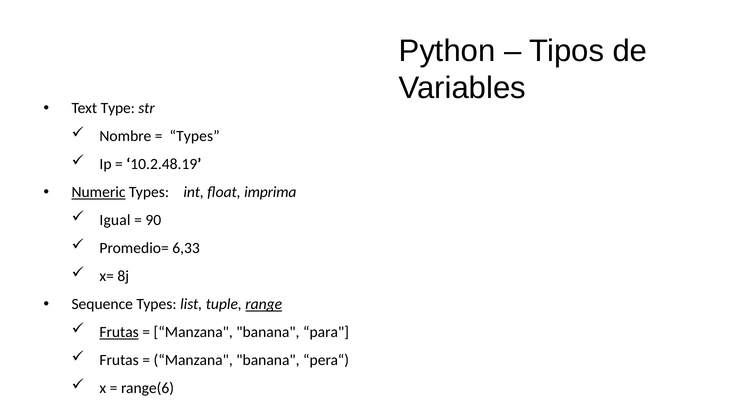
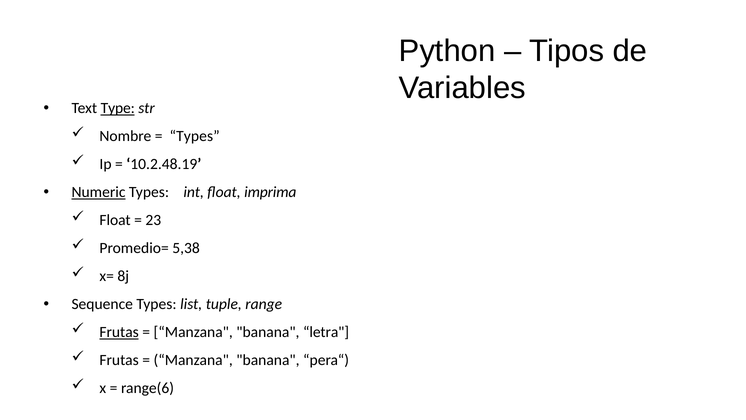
Type underline: none -> present
Igual at (115, 220): Igual -> Float
90: 90 -> 23
6,33: 6,33 -> 5,38
range underline: present -> none
para: para -> letra
